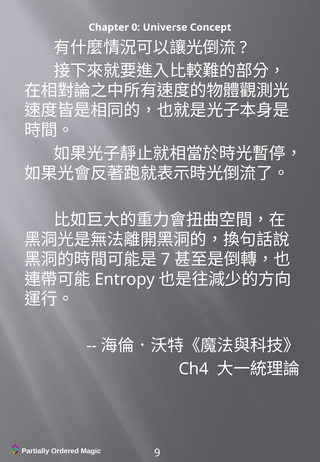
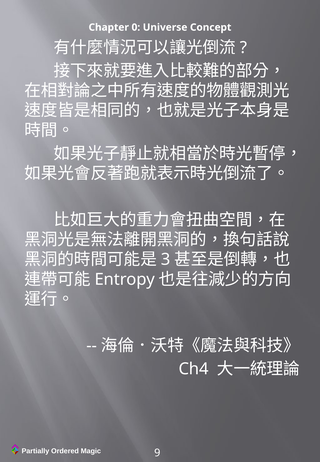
7: 7 -> 3
